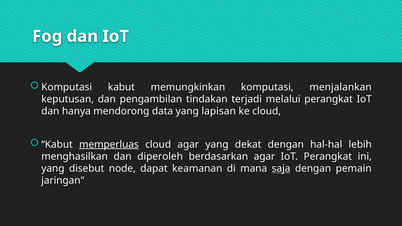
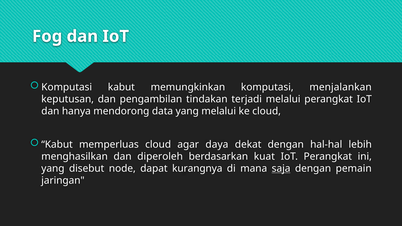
yang lapisan: lapisan -> melalui
memperluas underline: present -> none
agar yang: yang -> daya
berdasarkan agar: agar -> kuat
keamanan: keamanan -> kurangnya
